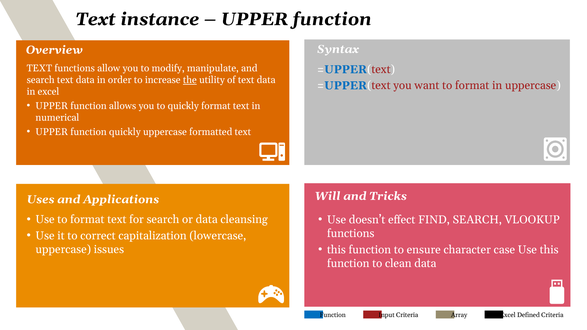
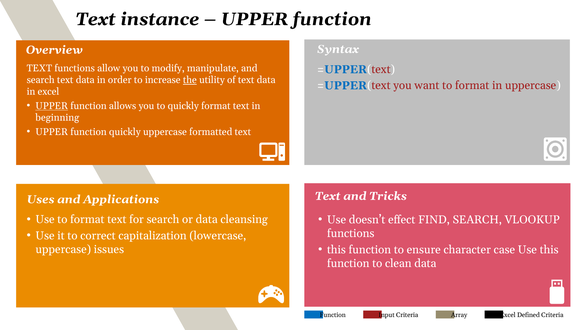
UPPER at (52, 106) underline: none -> present
numerical: numerical -> beginning
Will at (328, 196): Will -> Text
